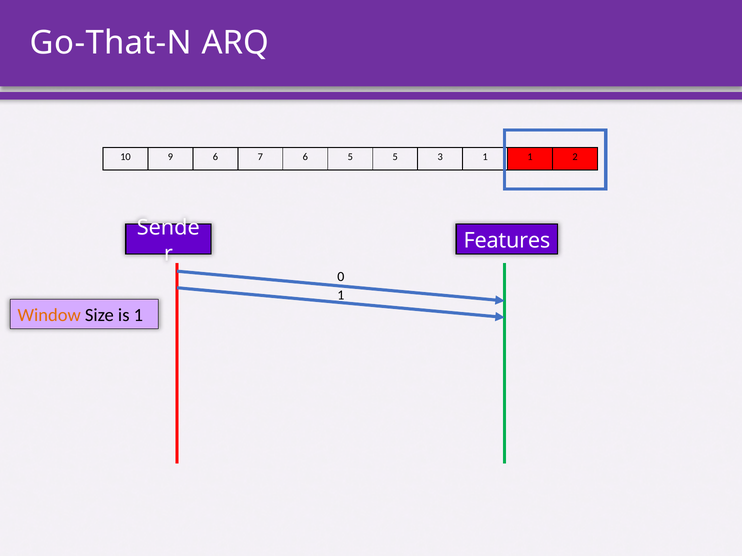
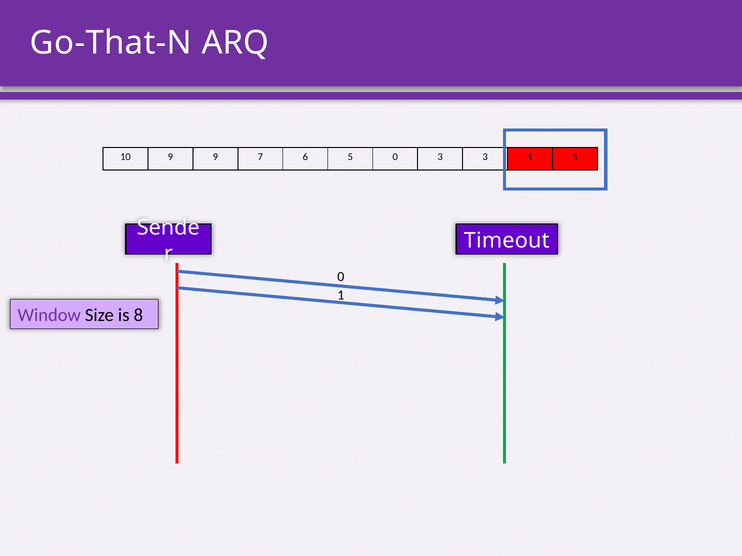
9 6: 6 -> 9
6 5 5: 5 -> 0
3 1: 1 -> 3
1 2: 2 -> 5
Features: Features -> Timeout
Window colour: orange -> purple
is 1: 1 -> 8
